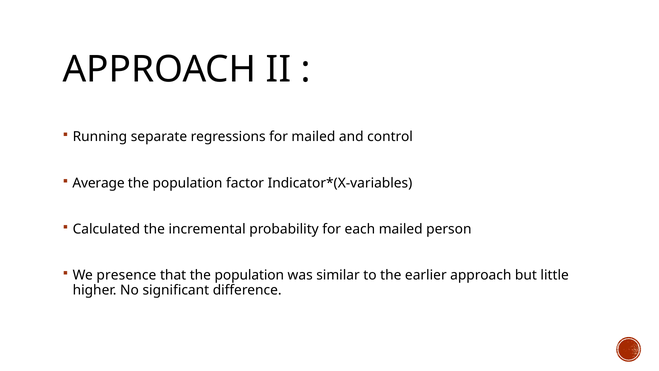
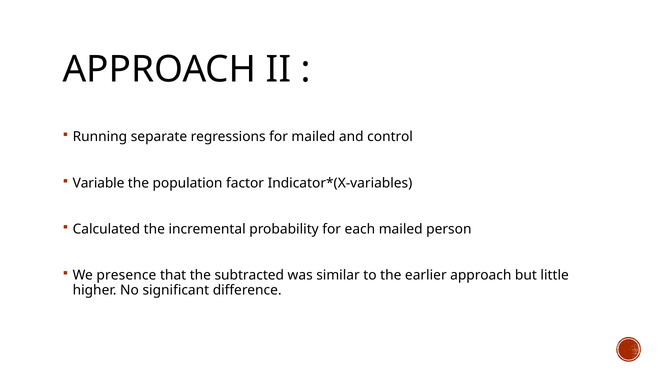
Average: Average -> Variable
that the population: population -> subtracted
